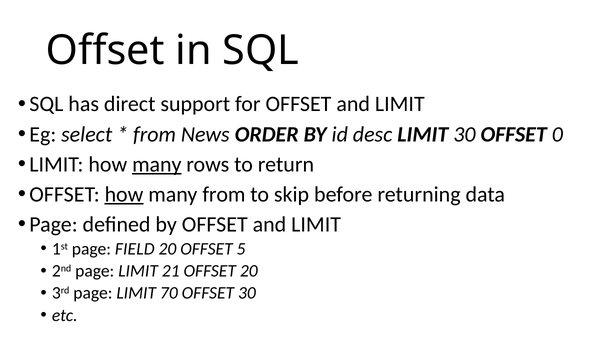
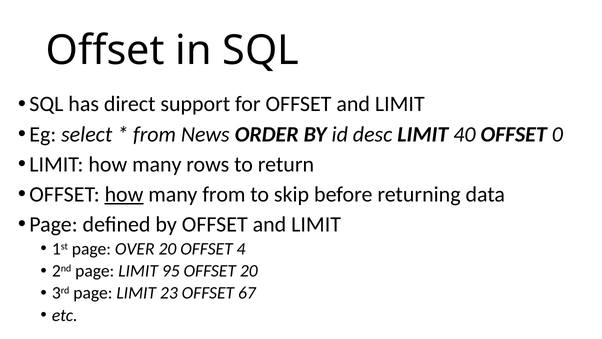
LIMIT 30: 30 -> 40
many at (157, 164) underline: present -> none
FIELD: FIELD -> OVER
5: 5 -> 4
21: 21 -> 95
70: 70 -> 23
OFFSET 30: 30 -> 67
